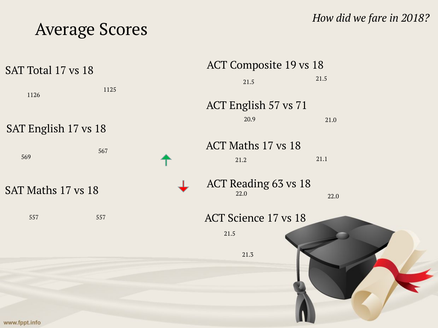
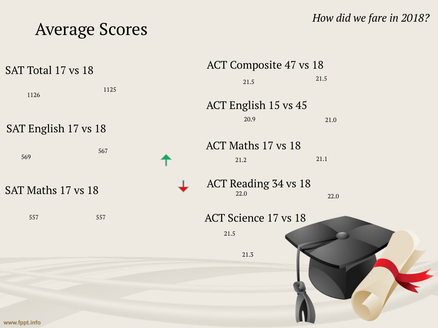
19: 19 -> 47
57: 57 -> 15
71: 71 -> 45
63: 63 -> 34
